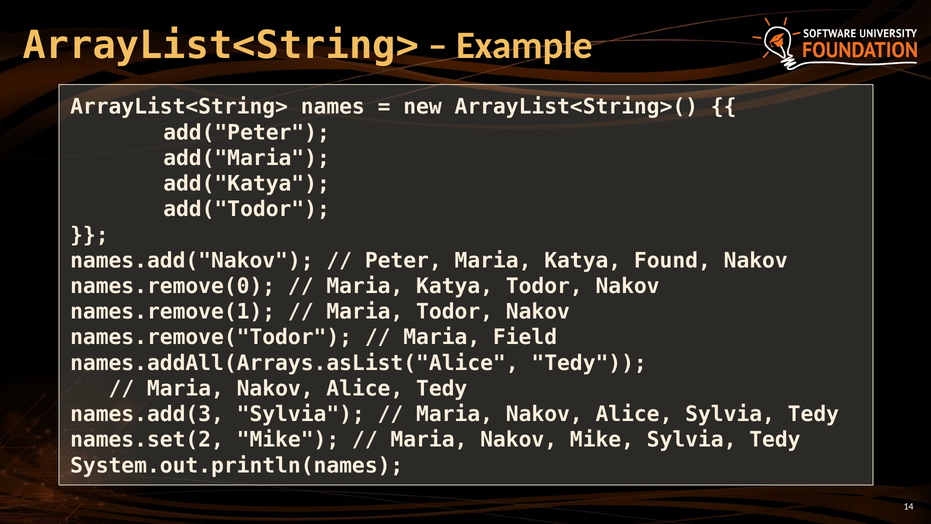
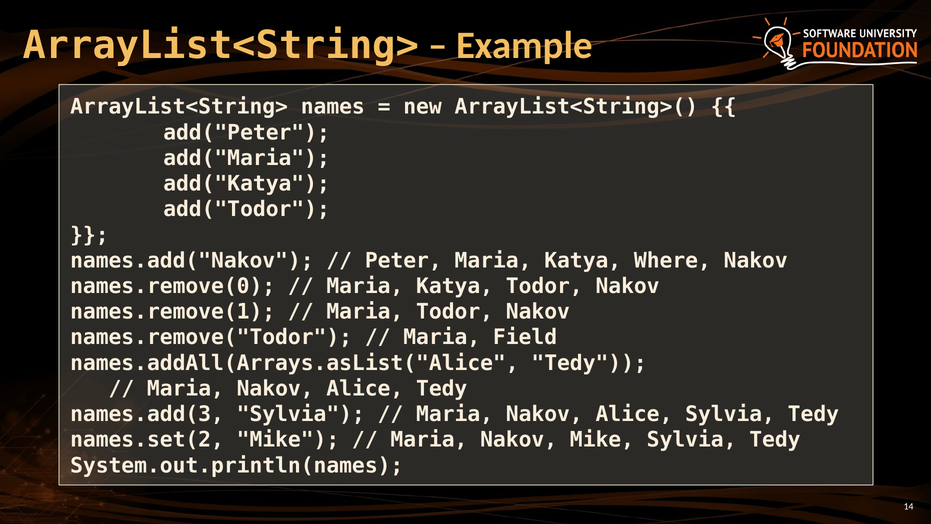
Found: Found -> Where
